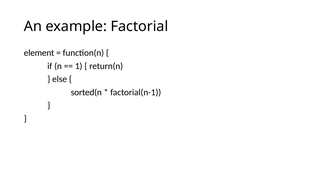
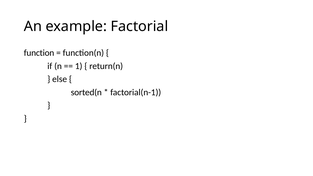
element: element -> function
